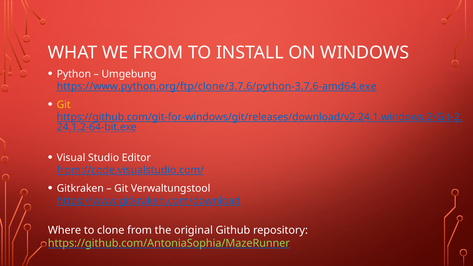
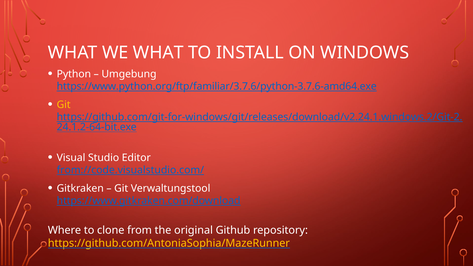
WE FROM: FROM -> WHAT
https://www.python.org/ftp/clone/3.7.6/python-3.7.6-amd64.exe: https://www.python.org/ftp/clone/3.7.6/python-3.7.6-amd64.exe -> https://www.python.org/ftp/familiar/3.7.6/python-3.7.6-amd64.exe
https://github.com/AntoniaSophia/MazeRunner colour: light green -> yellow
